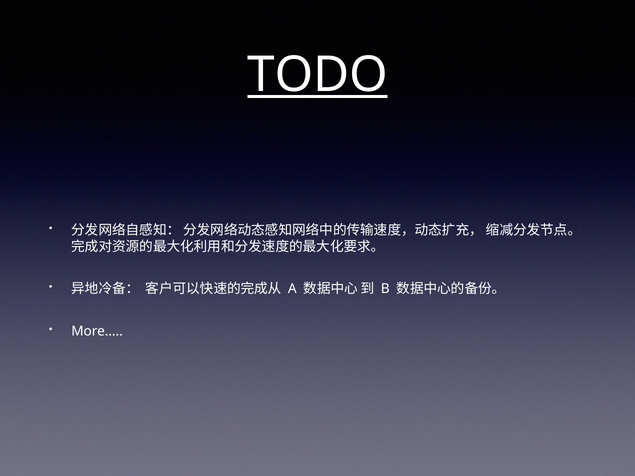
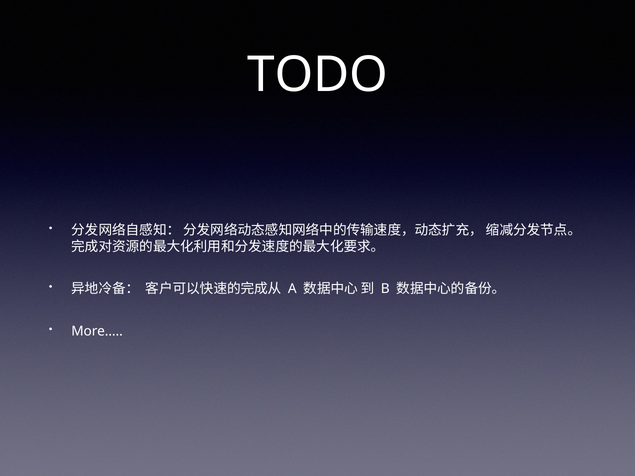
TODO underline: present -> none
